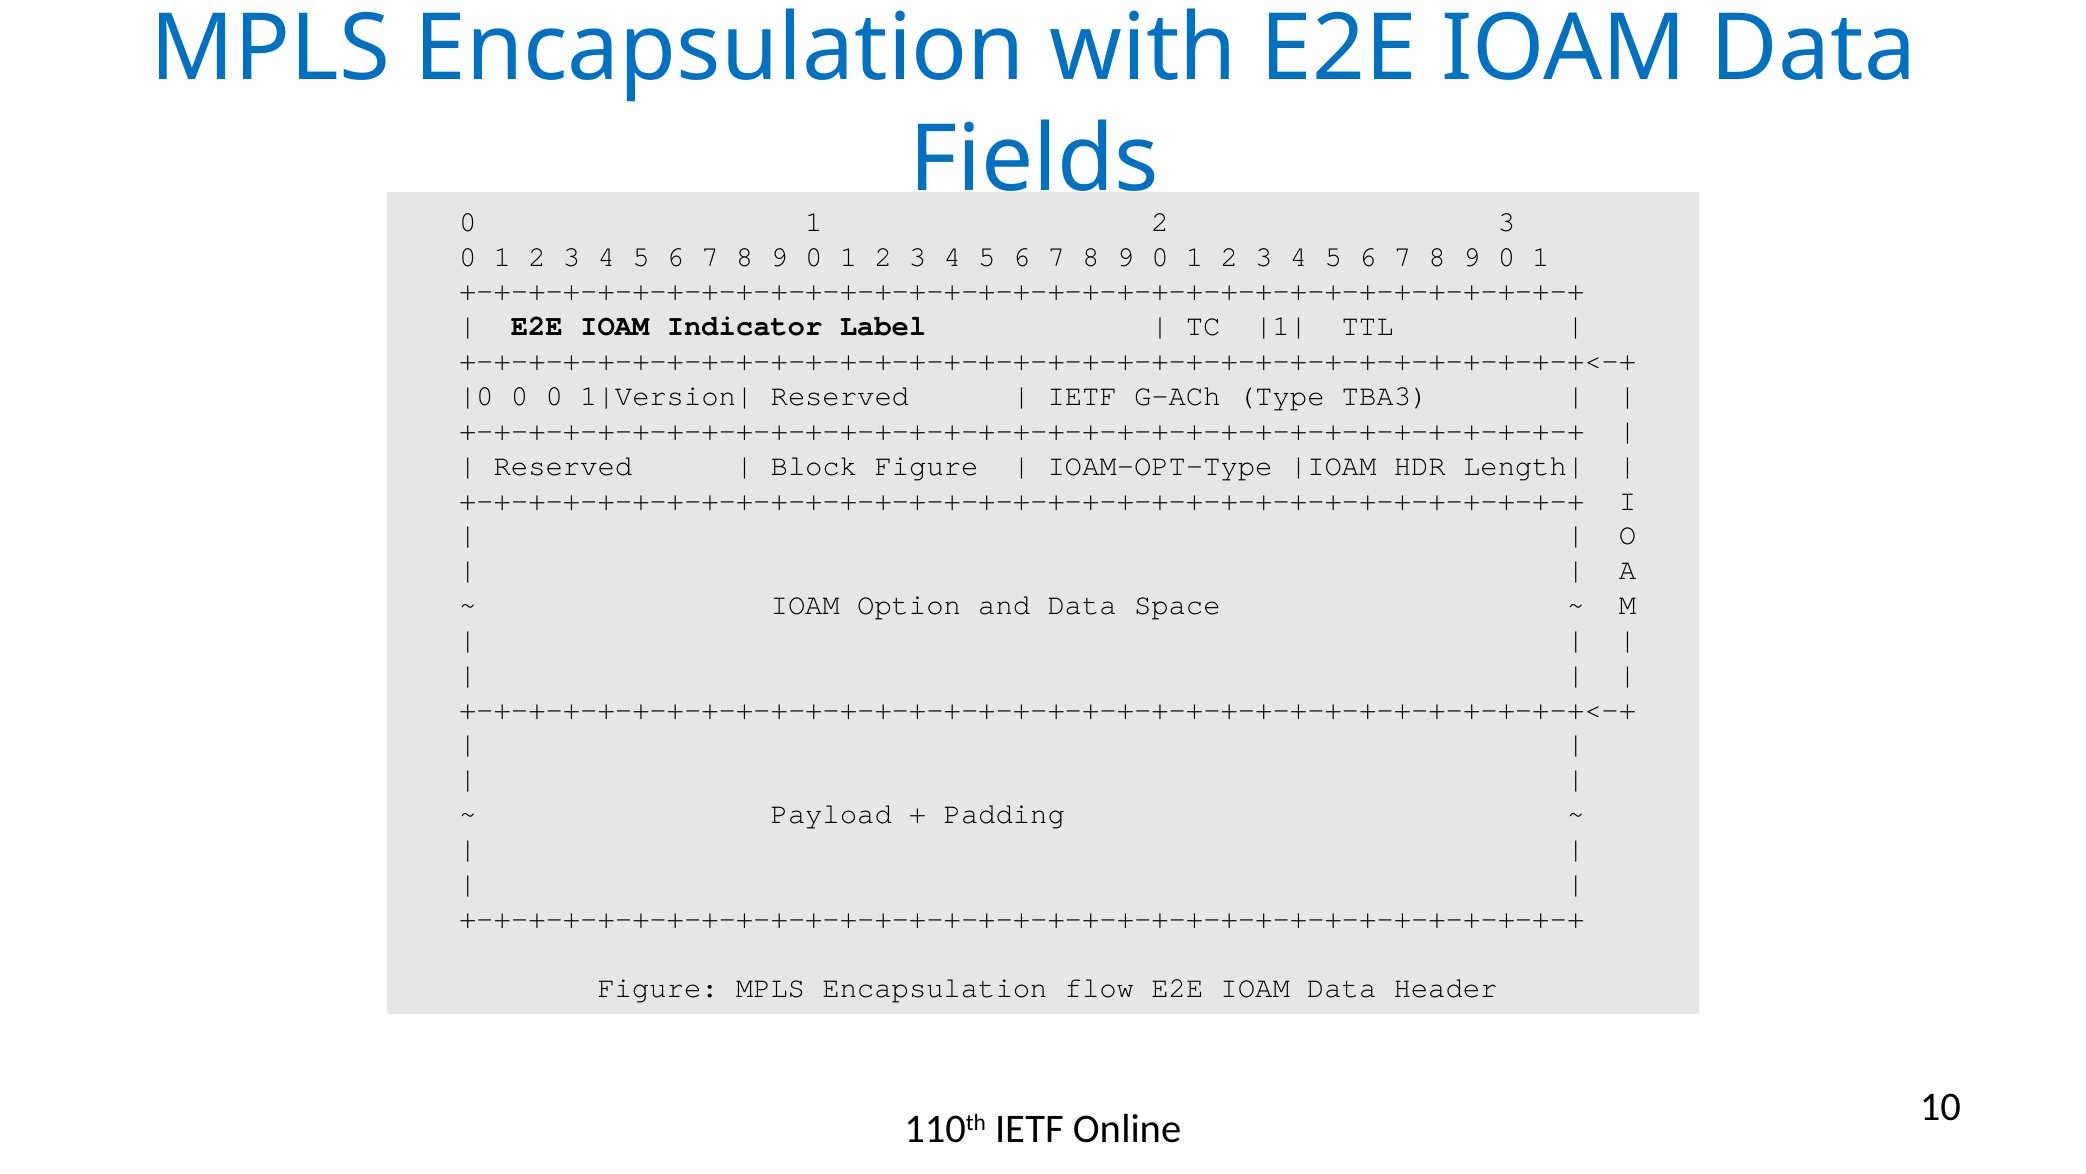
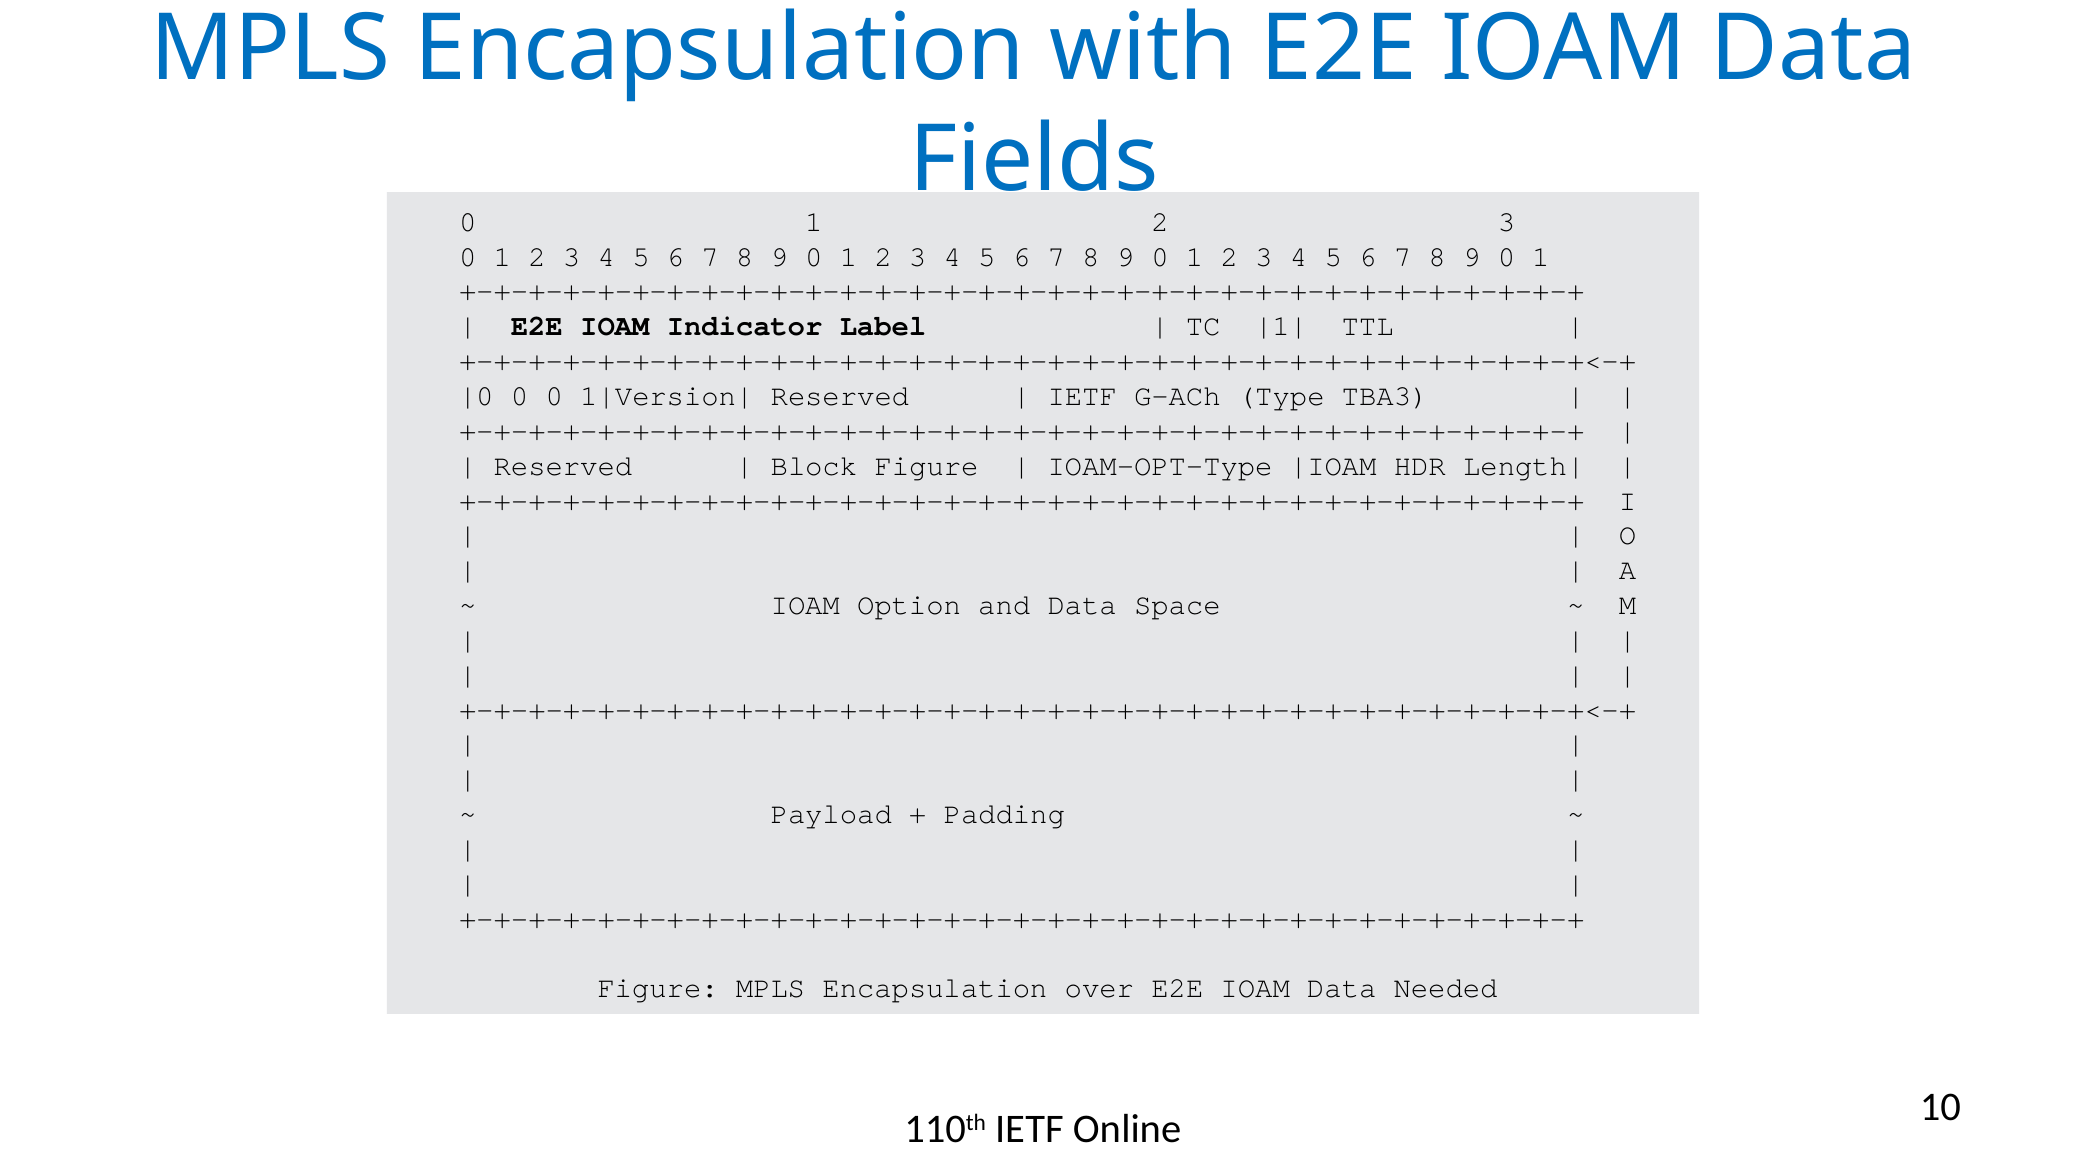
flow: flow -> over
Header: Header -> Needed
